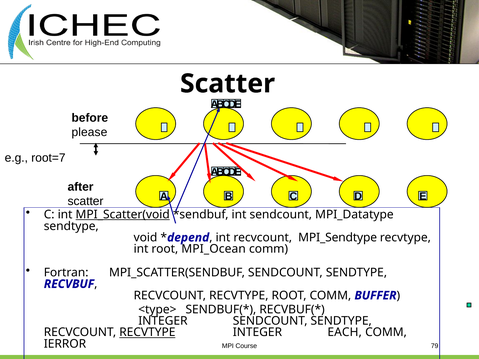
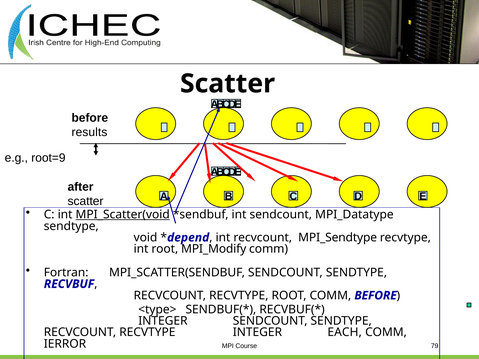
please: please -> results
root=7: root=7 -> root=9
MPI_Ocean: MPI_Ocean -> MPI_Modify
COMM BUFFER: BUFFER -> BEFORE
RECVTYPE at (147, 333) underline: present -> none
